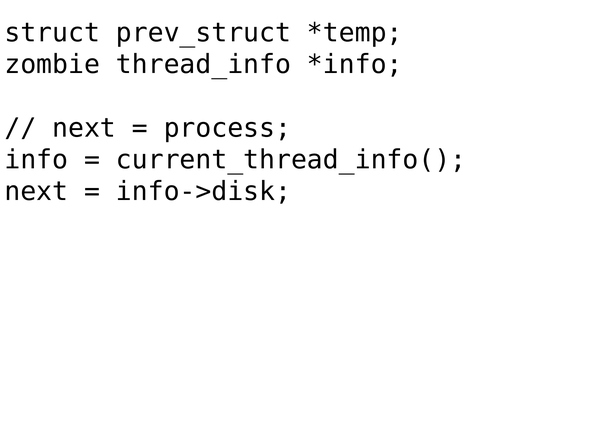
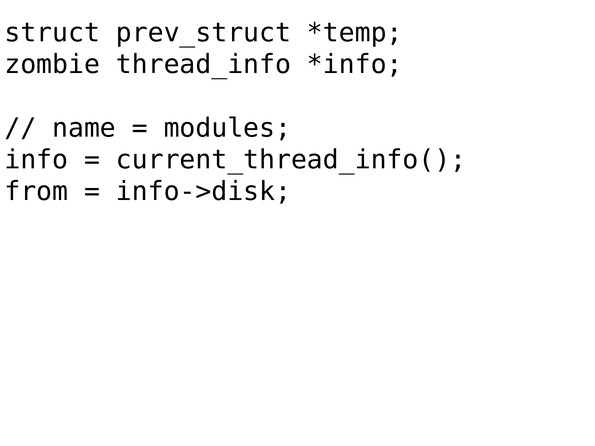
next at (84, 128): next -> name
process: process -> modules
next at (36, 192): next -> from
